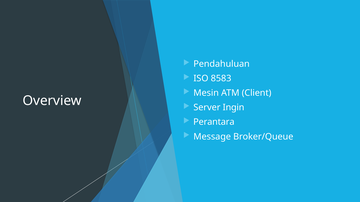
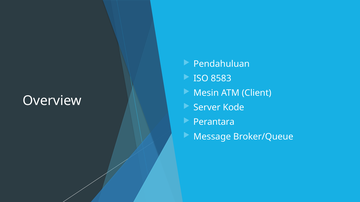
Ingin: Ingin -> Kode
